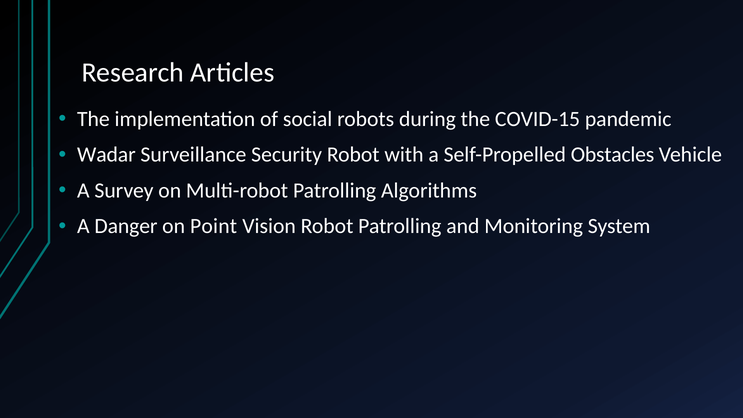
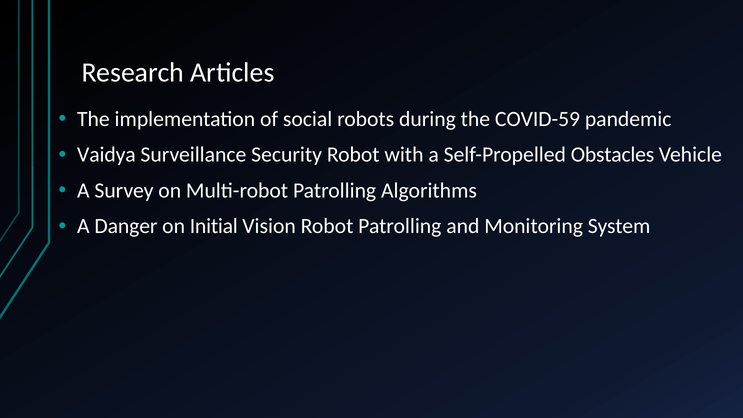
COVID-15: COVID-15 -> COVID-59
Wadar: Wadar -> Vaidya
Point: Point -> Initial
